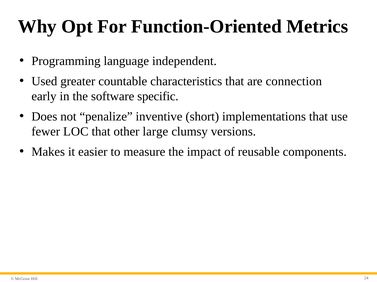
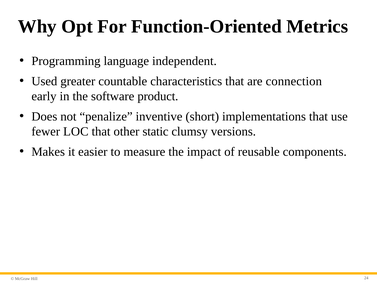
specific: specific -> product
large: large -> static
